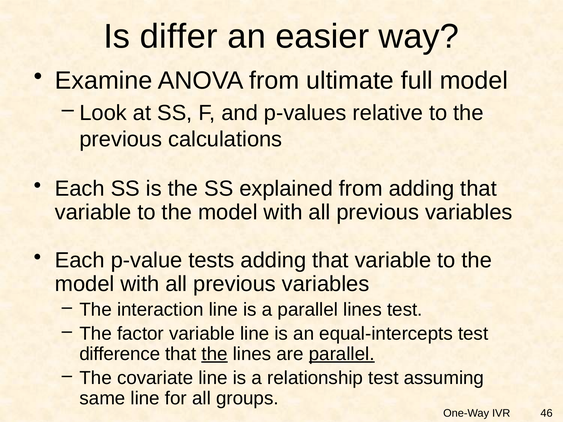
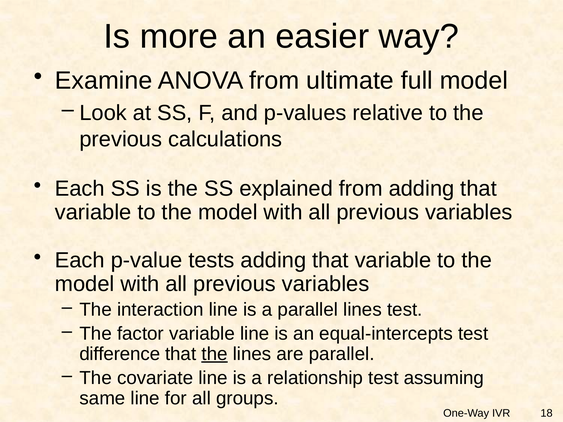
differ: differ -> more
parallel at (342, 354) underline: present -> none
46: 46 -> 18
